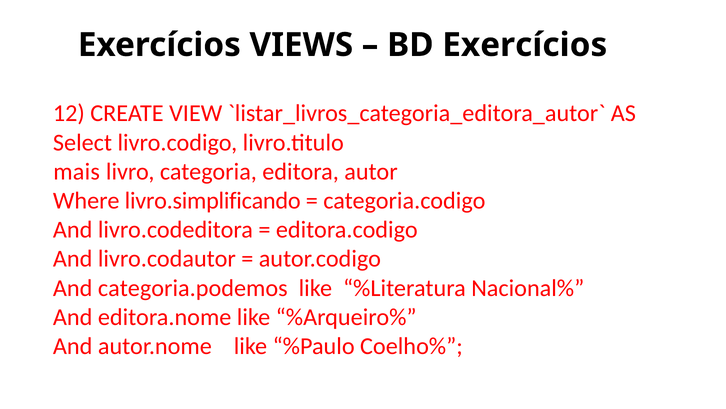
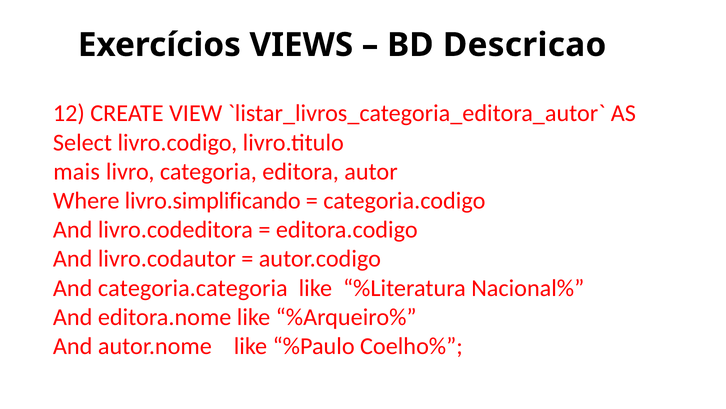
BD Exercícios: Exercícios -> Descricao
categoria.podemos: categoria.podemos -> categoria.categoria
